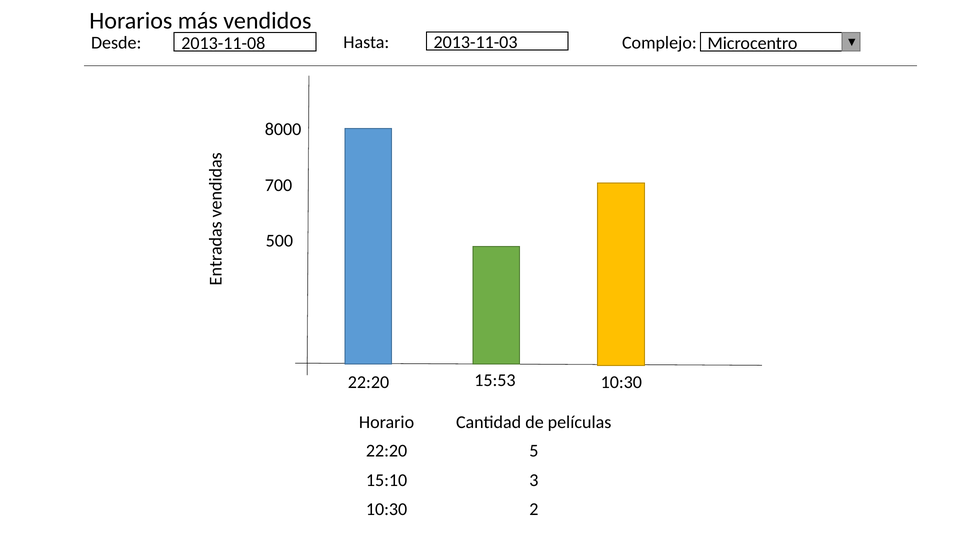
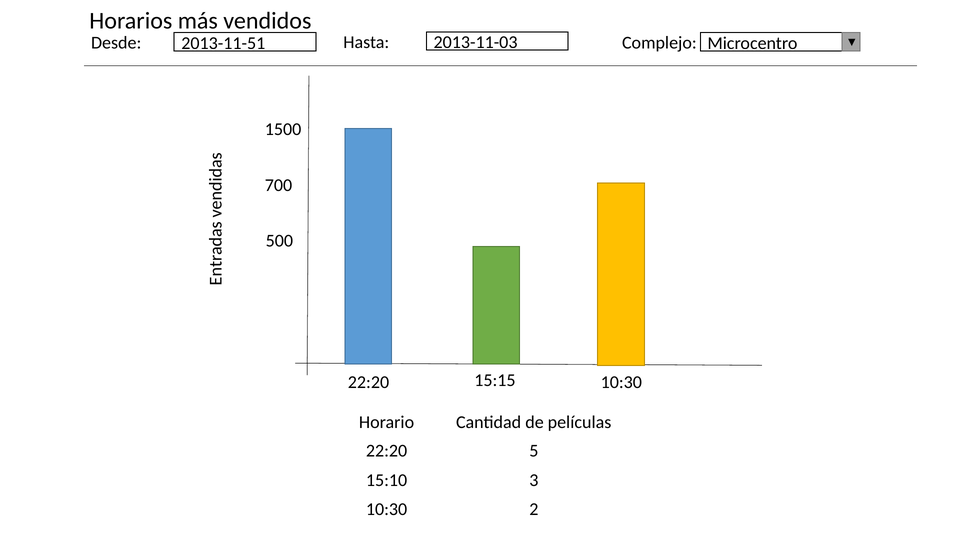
2013-11-08: 2013-11-08 -> 2013-11-51
8000: 8000 -> 1500
15:53: 15:53 -> 15:15
